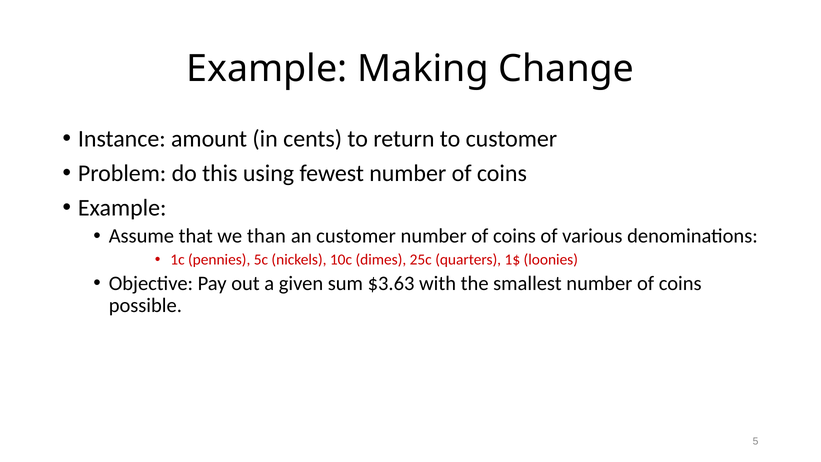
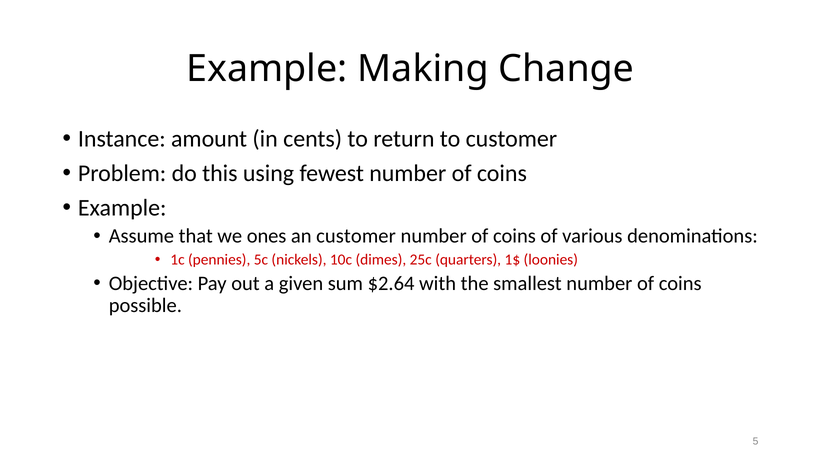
than: than -> ones
$3.63: $3.63 -> $2.64
